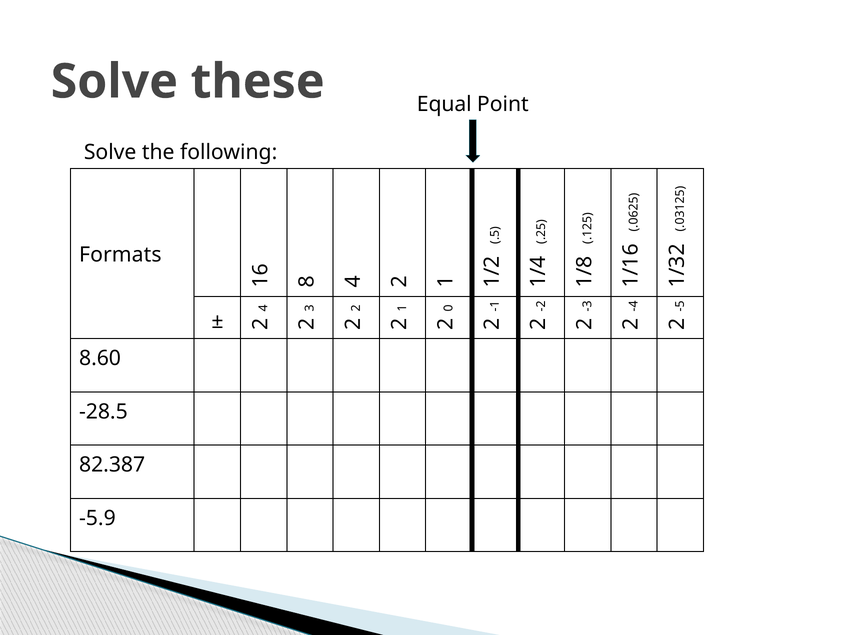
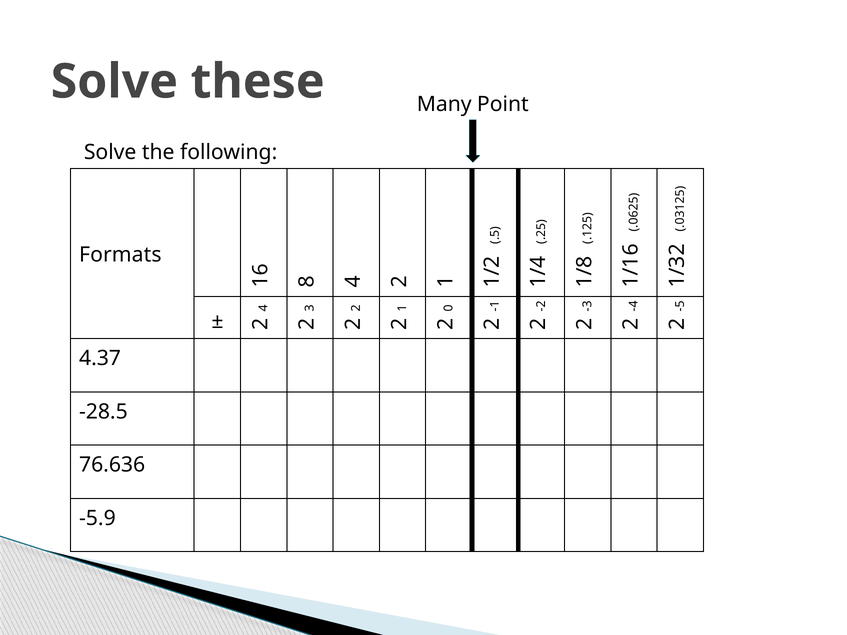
Equal: Equal -> Many
8.60: 8.60 -> 4.37
82.387: 82.387 -> 76.636
